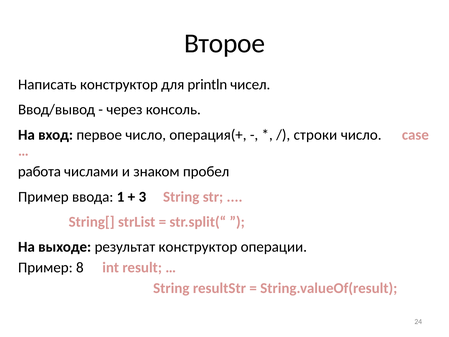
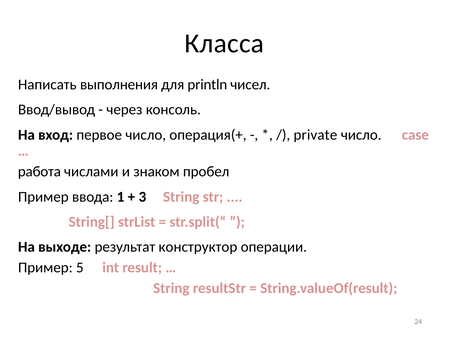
Второе: Второе -> Класса
Написать конструктор: конструктор -> выполнения
строки: строки -> private
8: 8 -> 5
